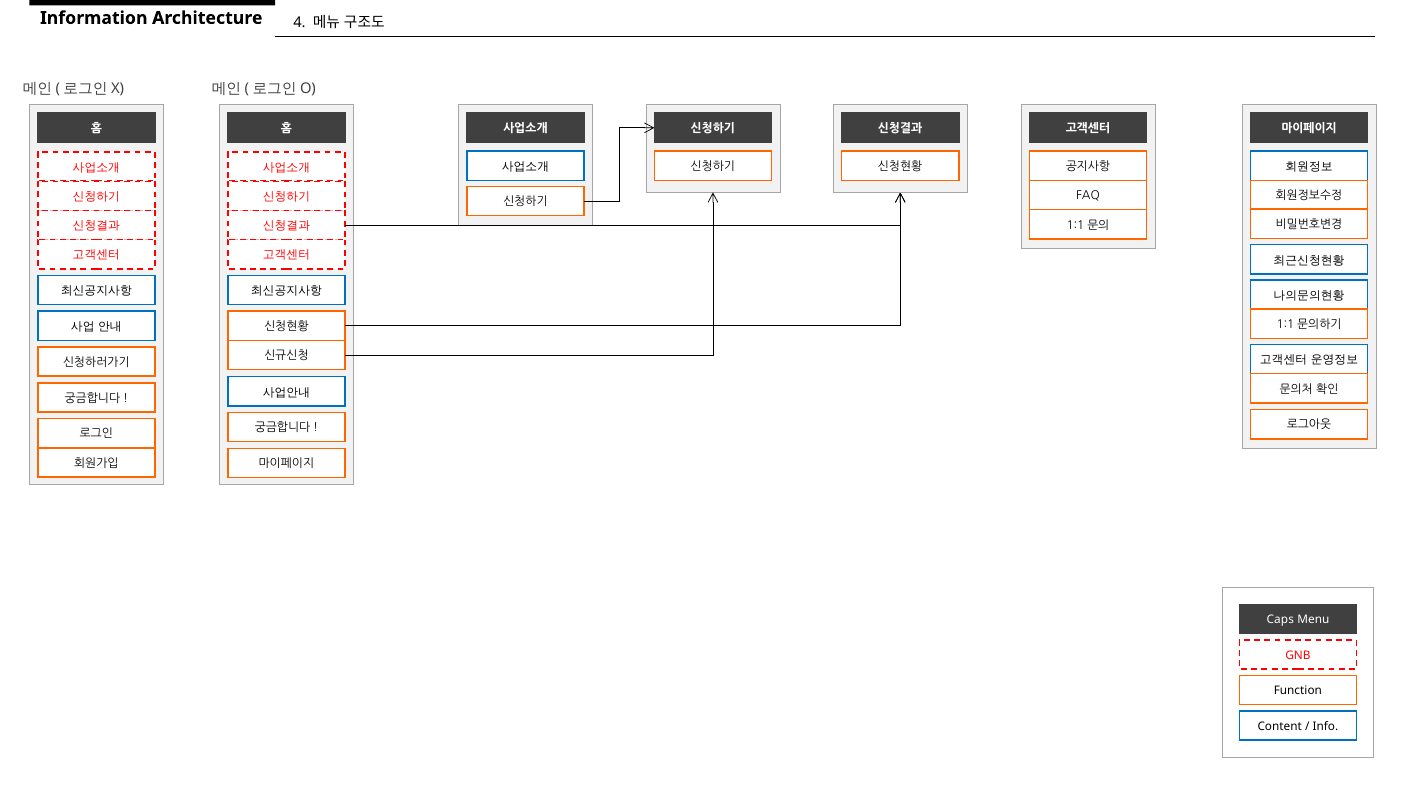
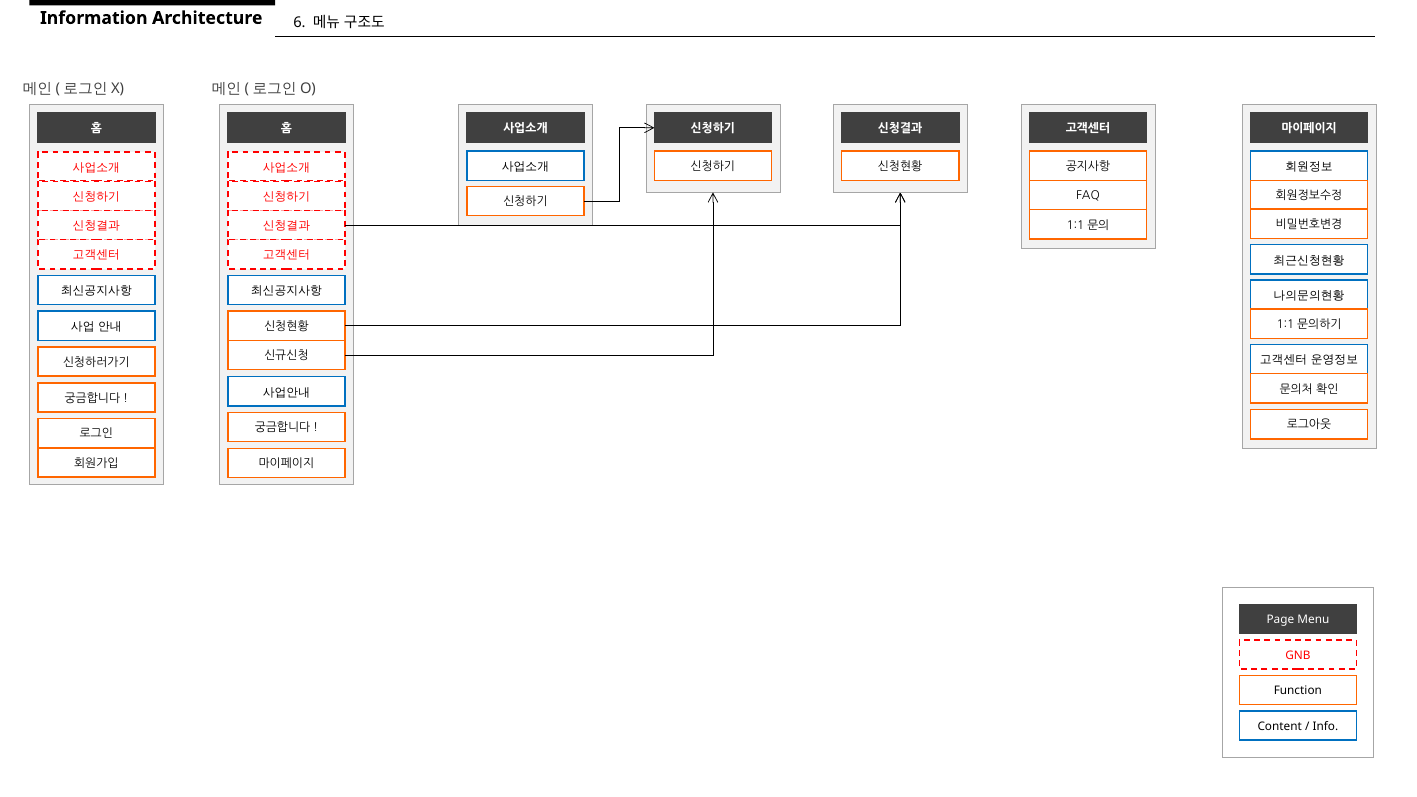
4: 4 -> 6
Caps: Caps -> Page
